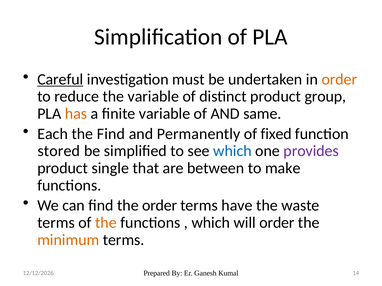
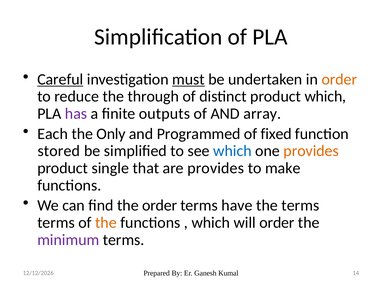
must underline: none -> present
the variable: variable -> through
product group: group -> which
has colour: orange -> purple
finite variable: variable -> outputs
same: same -> array
the Find: Find -> Only
Permanently: Permanently -> Programmed
provides at (311, 151) colour: purple -> orange
are between: between -> provides
the waste: waste -> terms
minimum colour: orange -> purple
